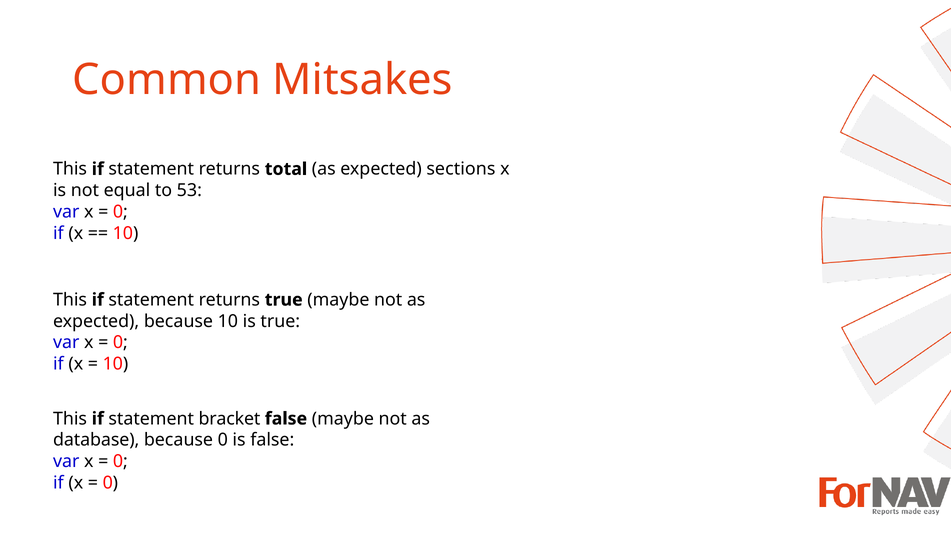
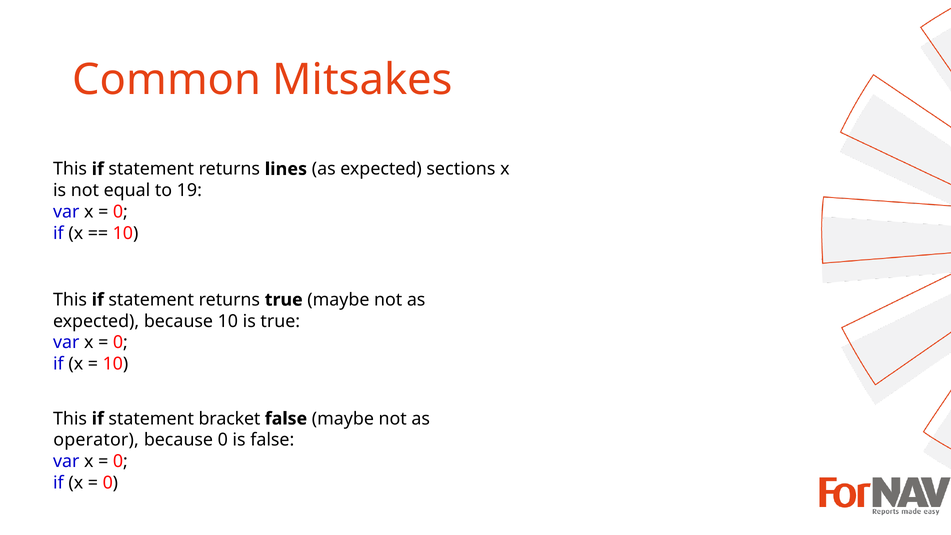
total: total -> lines
53: 53 -> 19
database: database -> operator
